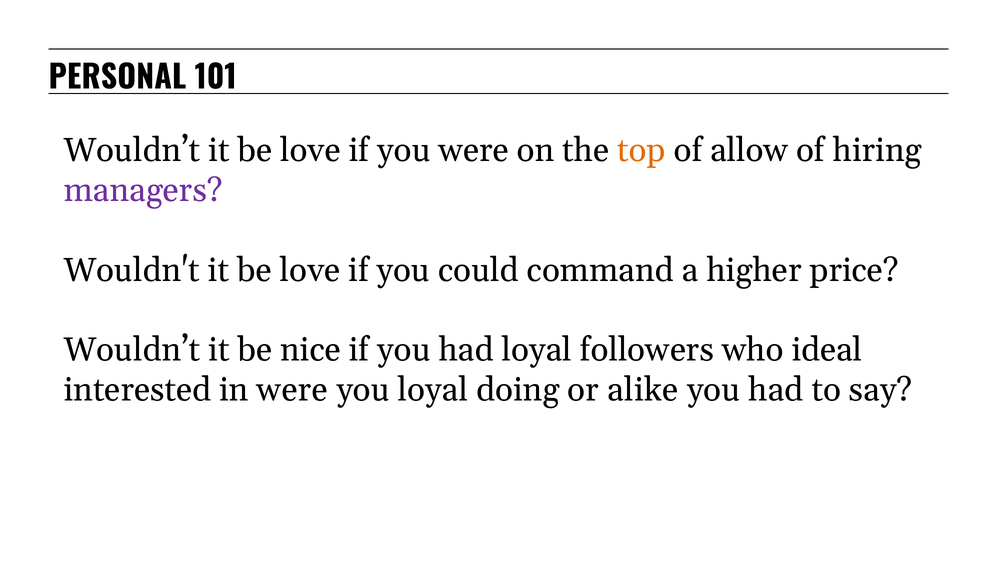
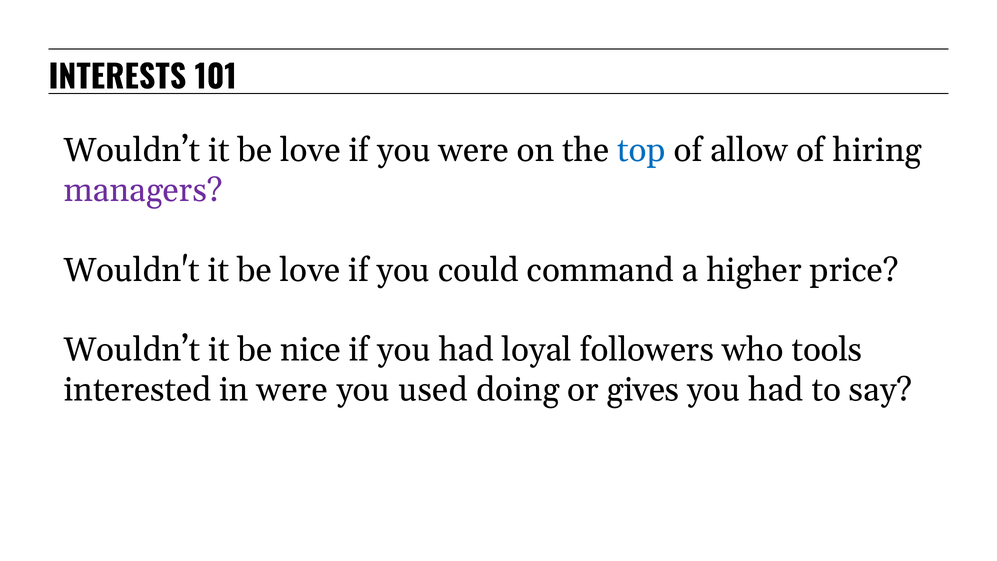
PERSONAL: PERSONAL -> INTERESTS
top colour: orange -> blue
ideal: ideal -> tools
you loyal: loyal -> used
alike: alike -> gives
